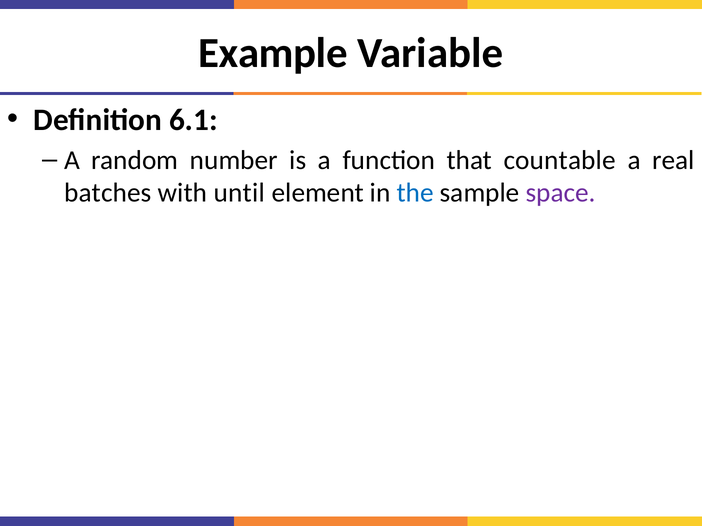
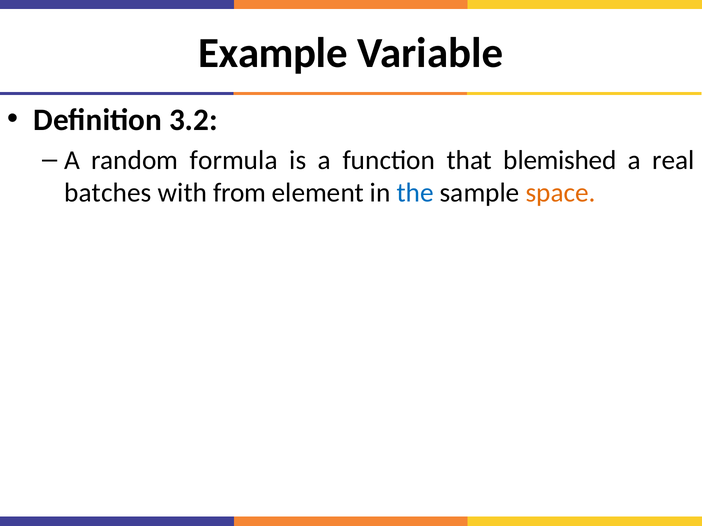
6.1: 6.1 -> 3.2
number: number -> formula
countable: countable -> blemished
until: until -> from
space colour: purple -> orange
